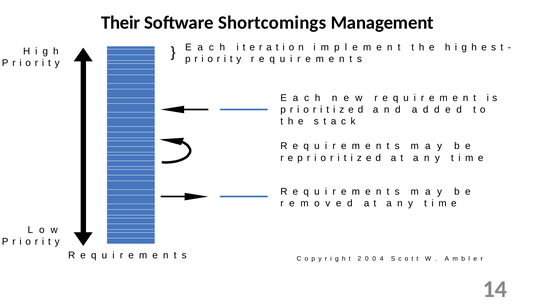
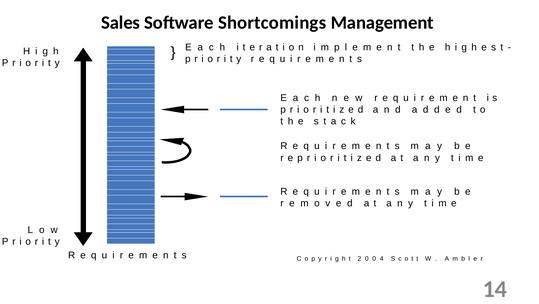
Their: Their -> Sales
